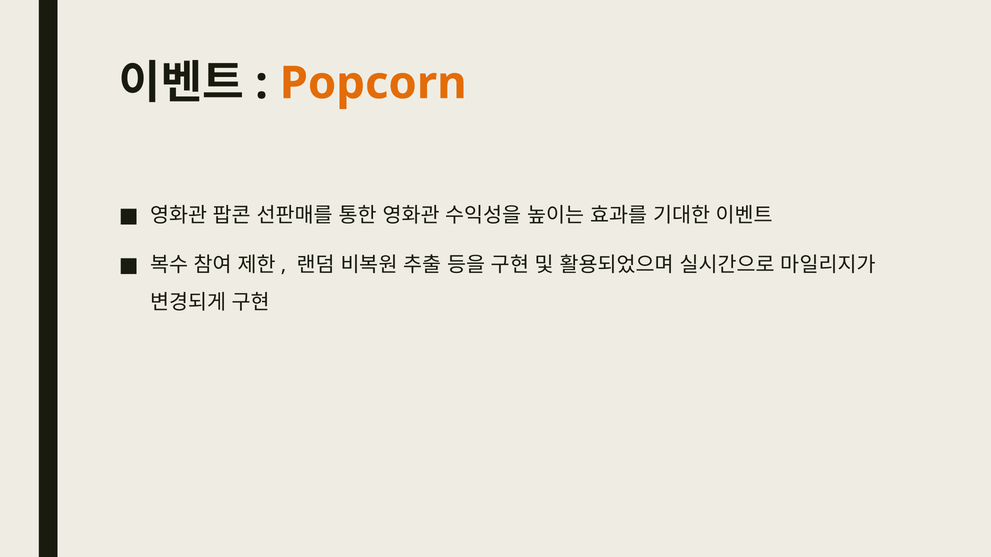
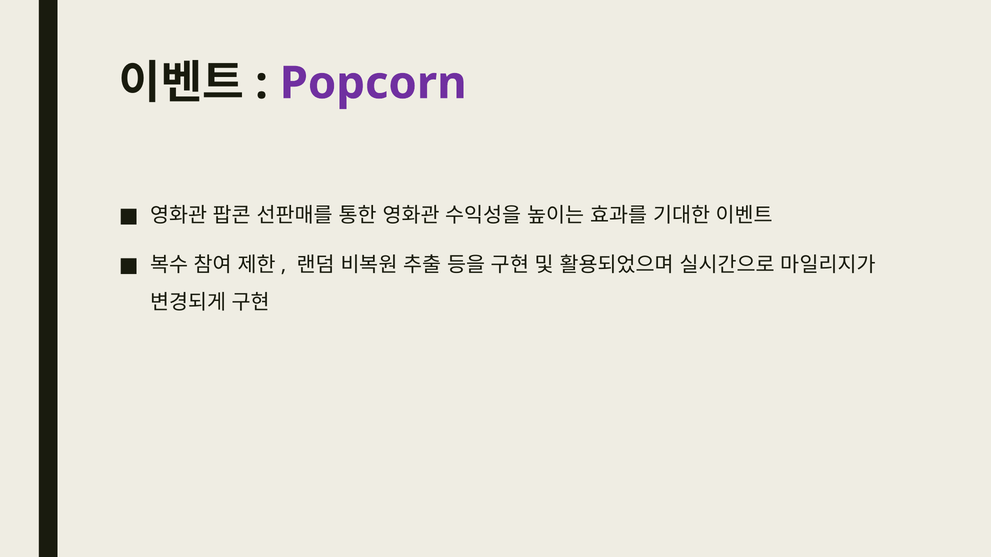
Popcorn colour: orange -> purple
